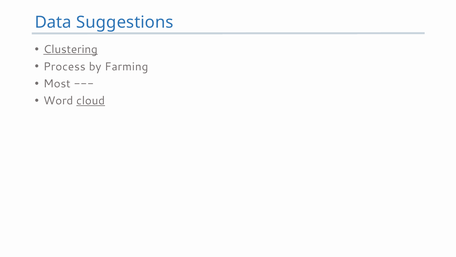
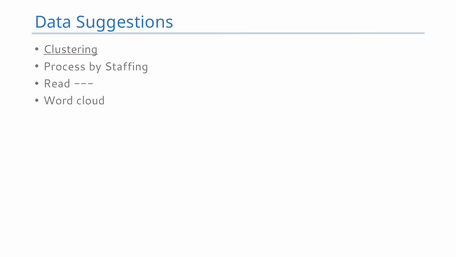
Farming: Farming -> Staffing
Most: Most -> Read
cloud underline: present -> none
